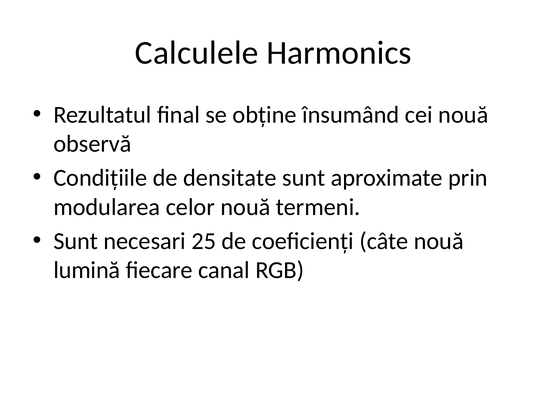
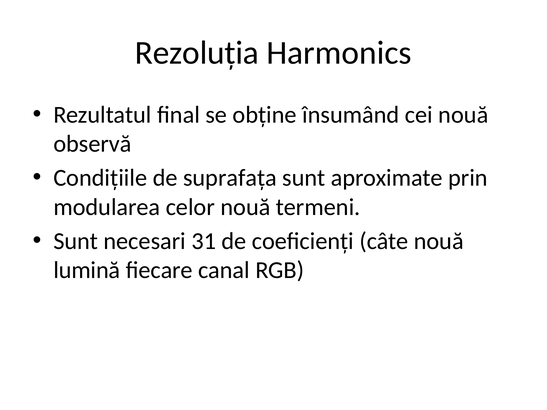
Calculele: Calculele -> Rezoluția
densitate: densitate -> suprafața
25: 25 -> 31
